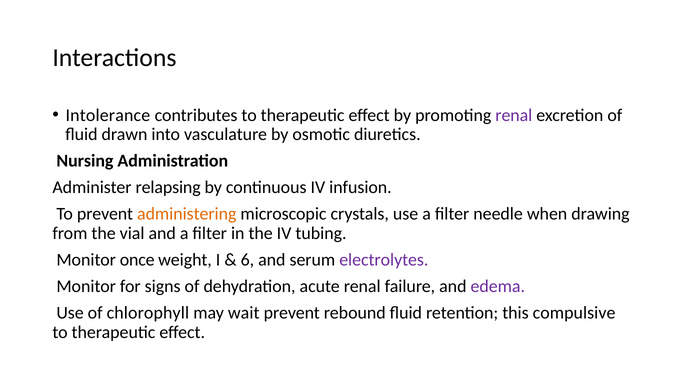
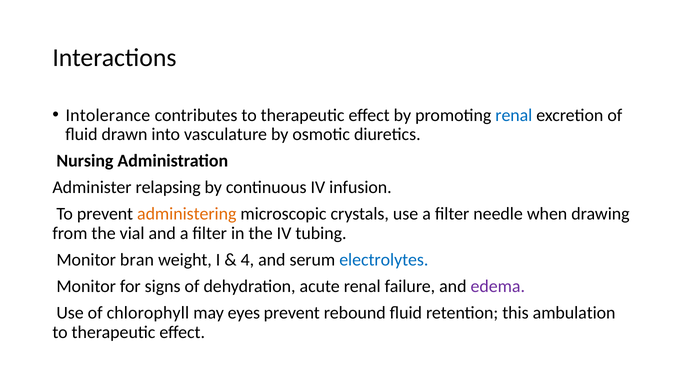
renal at (514, 115) colour: purple -> blue
once: once -> bran
6: 6 -> 4
electrolytes colour: purple -> blue
wait: wait -> eyes
compulsive: compulsive -> ambulation
